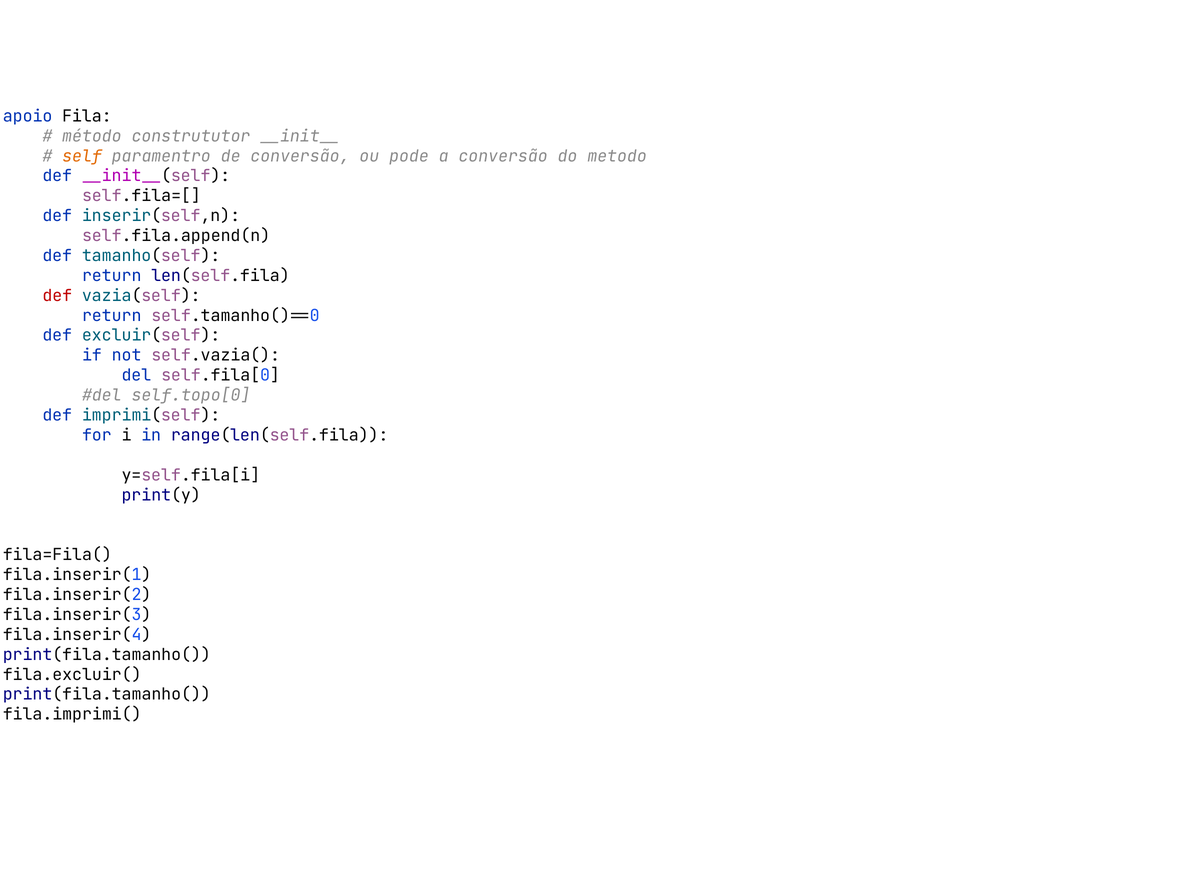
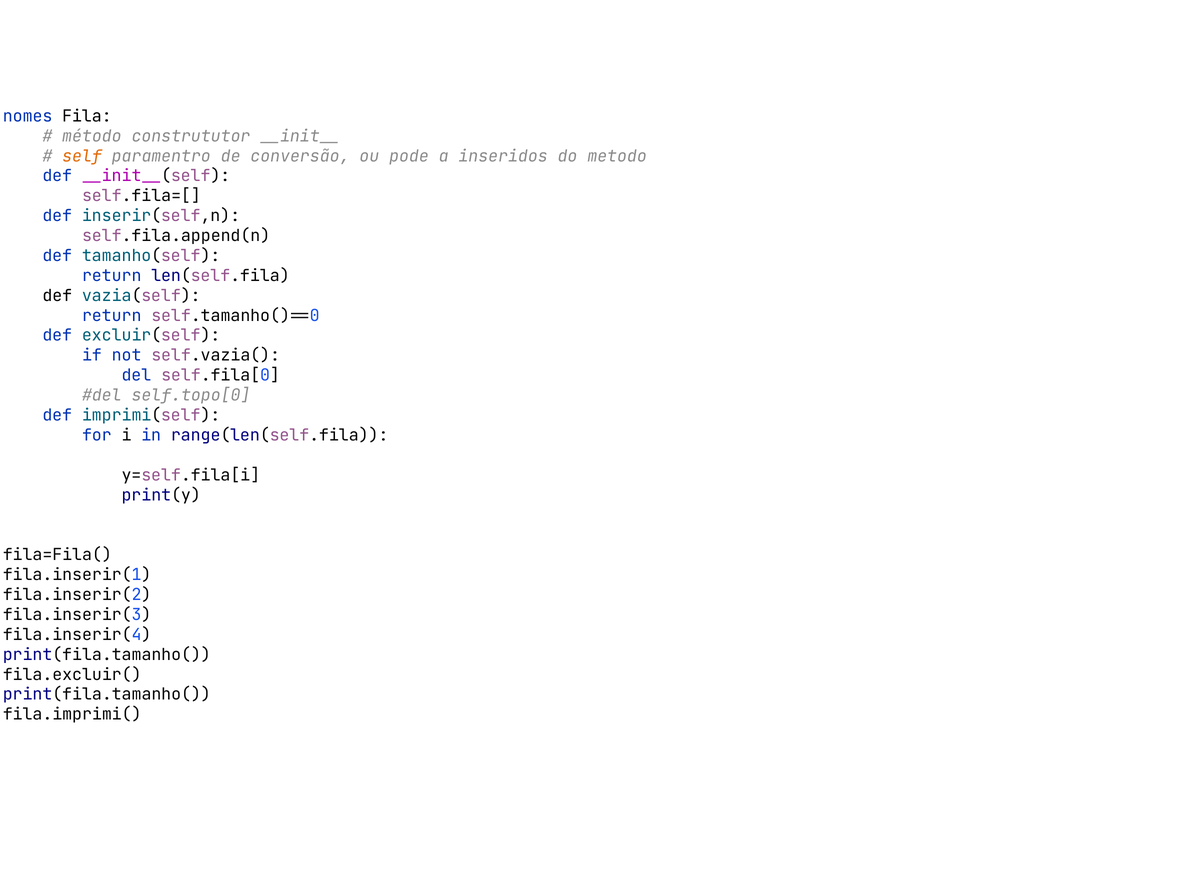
apoio: apoio -> nomes
a conversão: conversão -> inseridos
def at (57, 295) colour: red -> black
